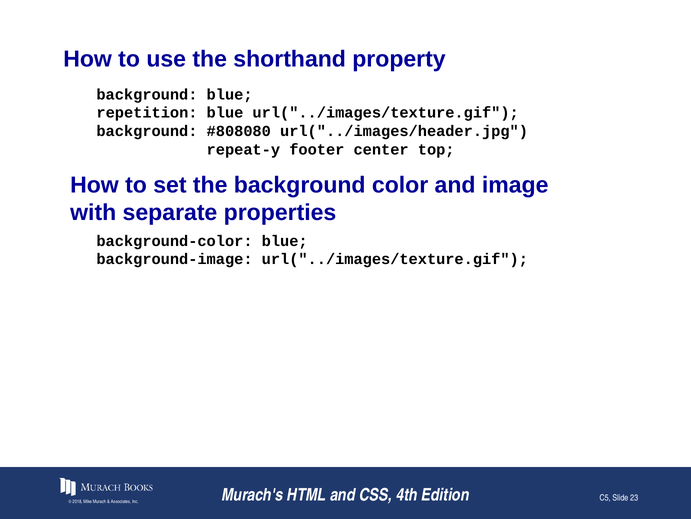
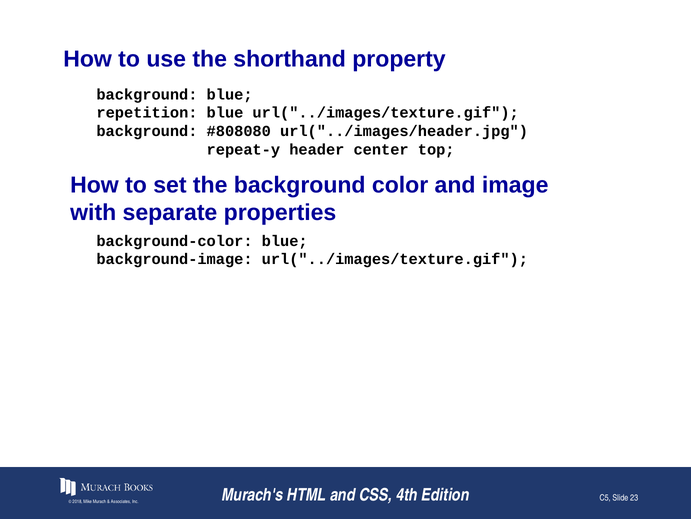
footer: footer -> header
